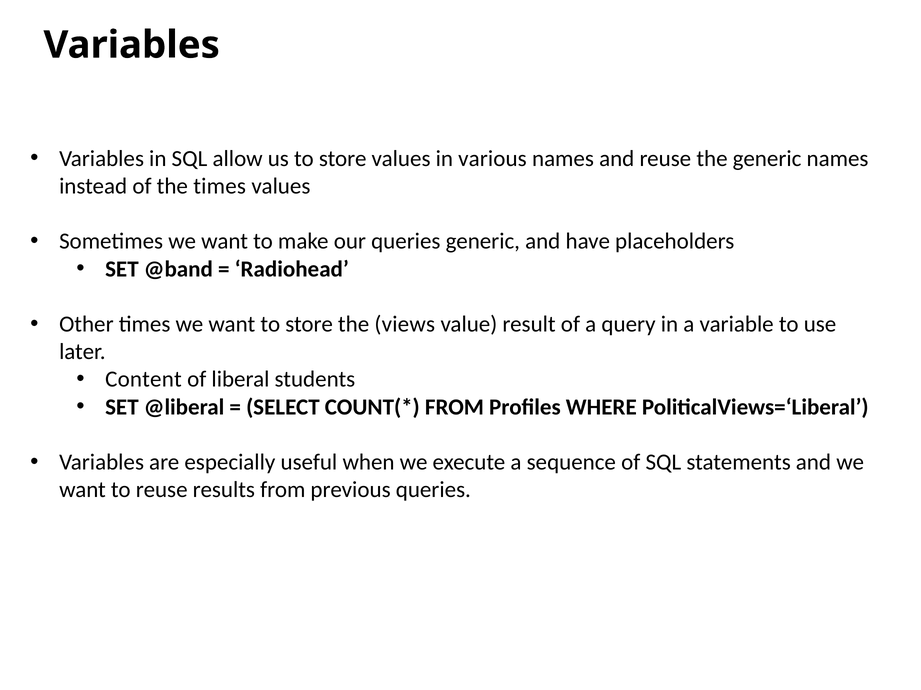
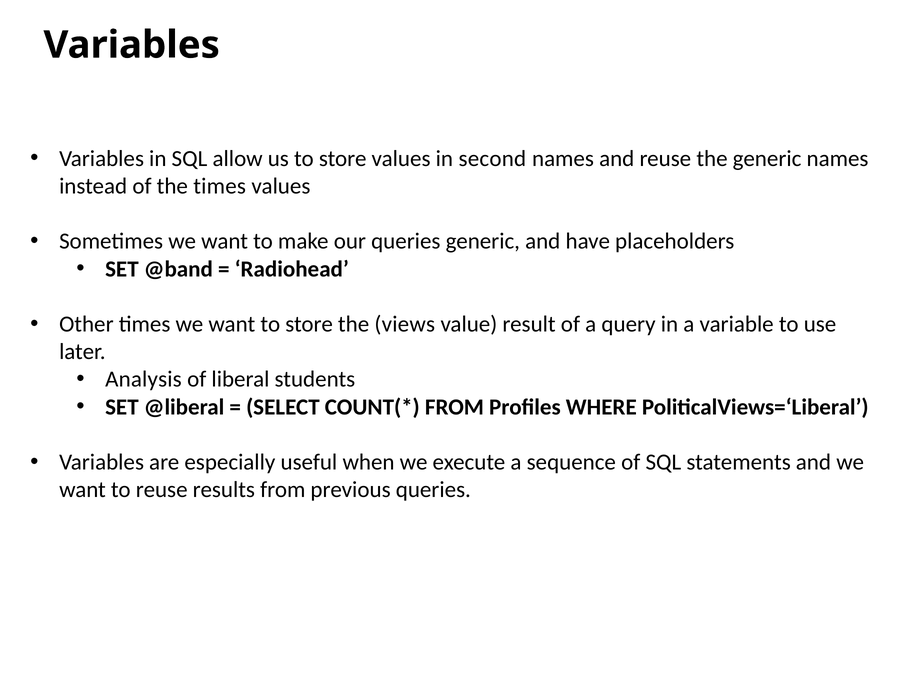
various: various -> second
Content: Content -> Analysis
